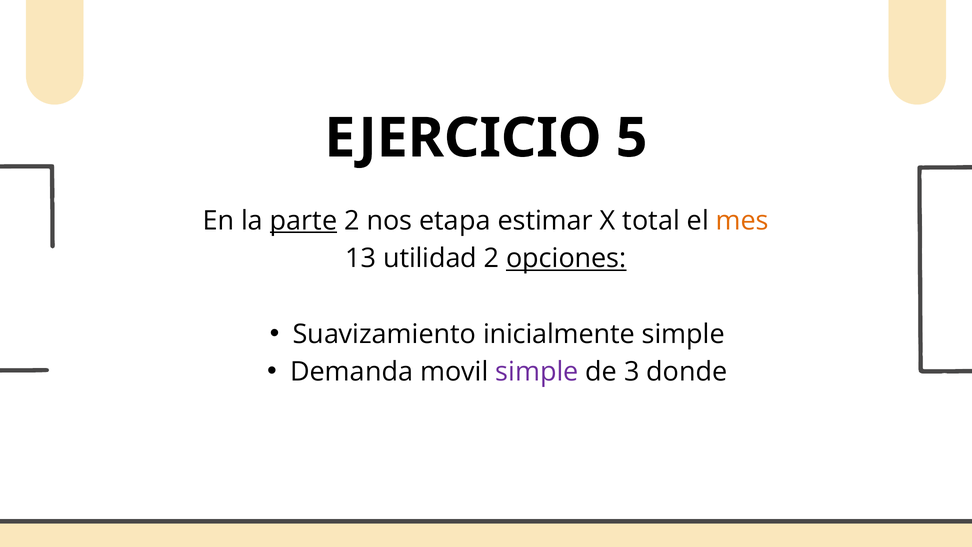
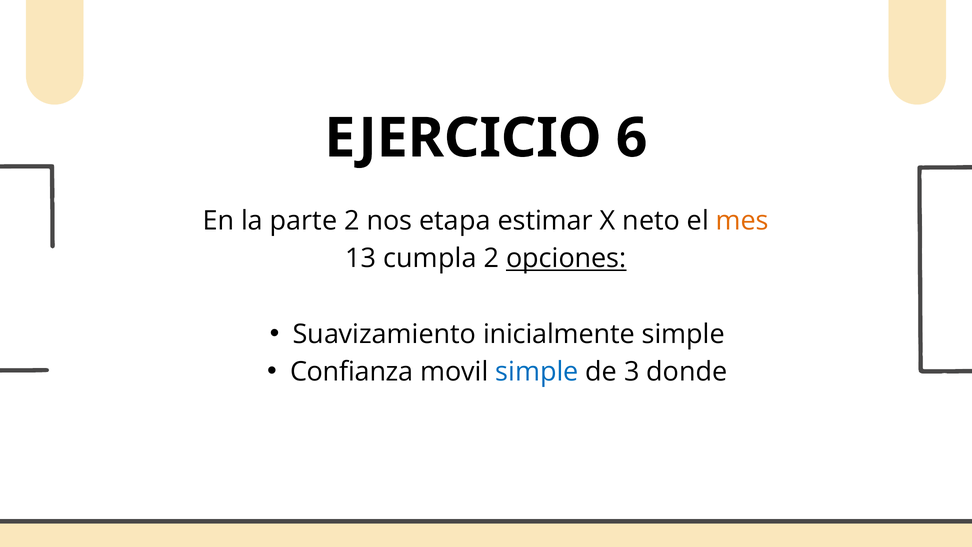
5: 5 -> 6
parte underline: present -> none
total: total -> neto
utilidad: utilidad -> cumpla
Demanda: Demanda -> Confianza
simple at (537, 372) colour: purple -> blue
